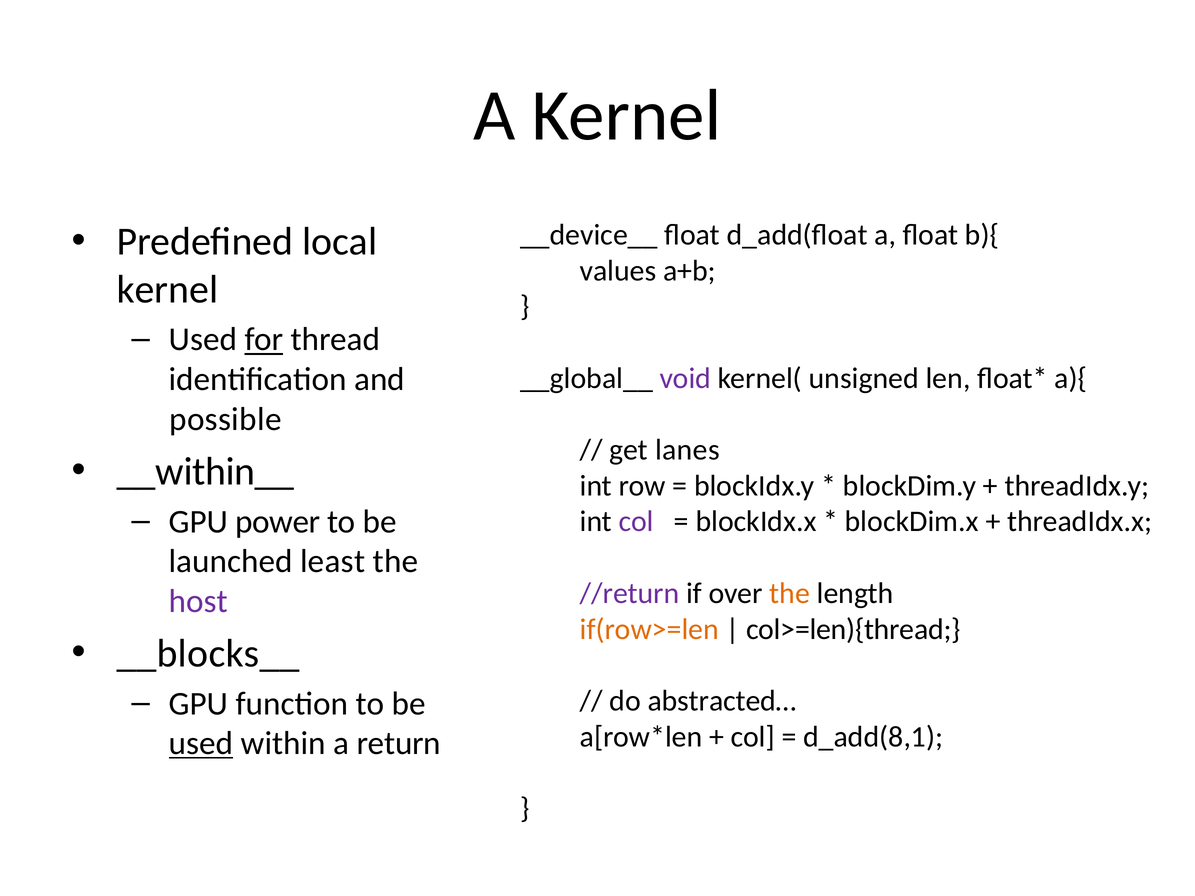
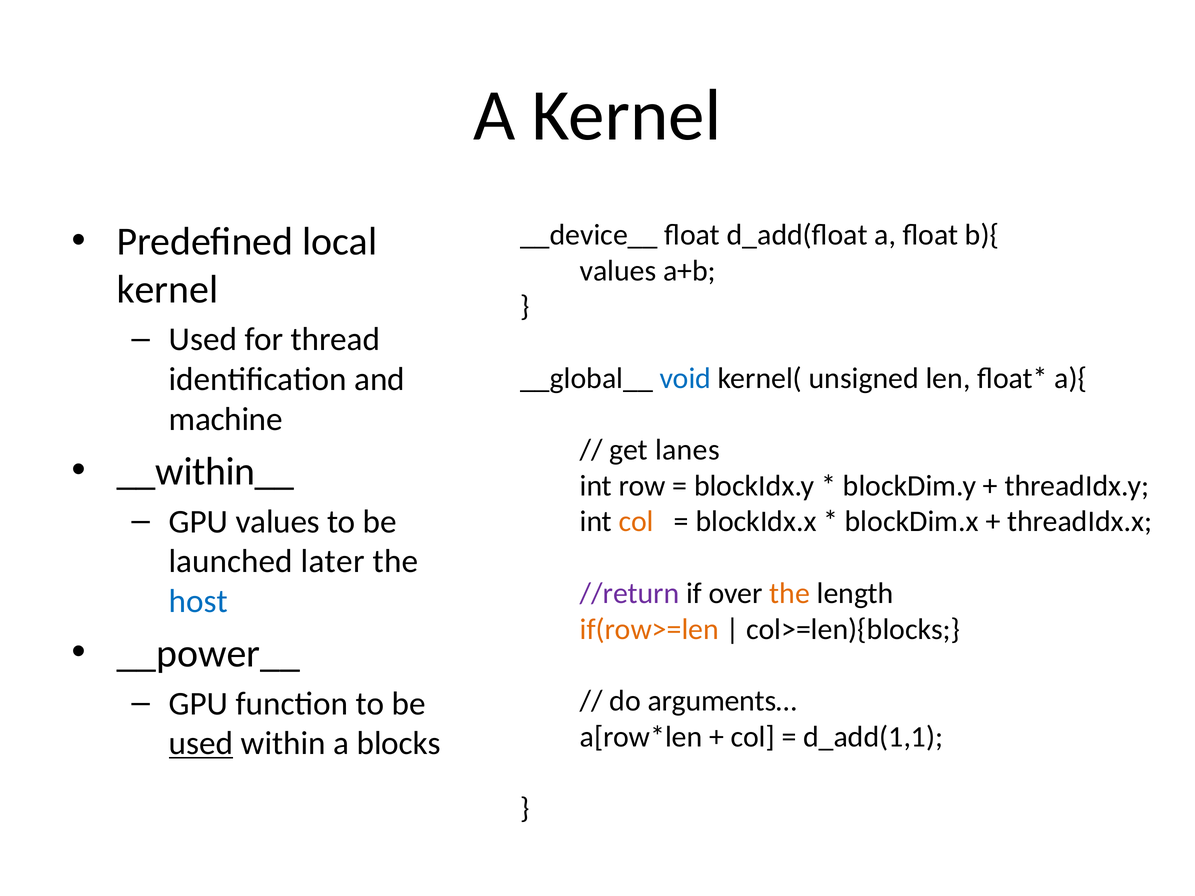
for underline: present -> none
void colour: purple -> blue
possible: possible -> machine
GPU power: power -> values
col at (636, 522) colour: purple -> orange
least: least -> later
host colour: purple -> blue
col>=len){thread: col>=len){thread -> col>=len){blocks
__blocks__: __blocks__ -> __power__
abstracted…: abstracted… -> arguments…
d_add(8,1: d_add(8,1 -> d_add(1,1
return: return -> blocks
